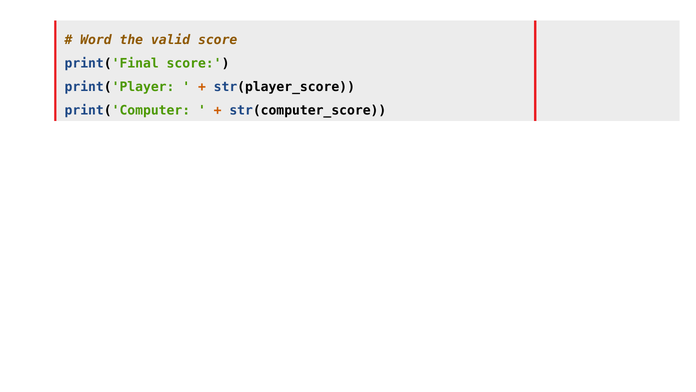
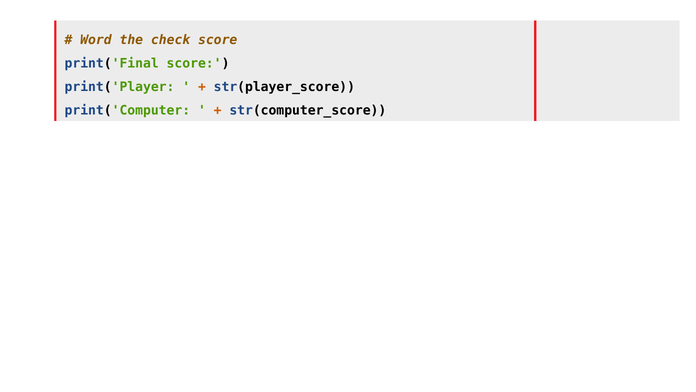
valid: valid -> check
